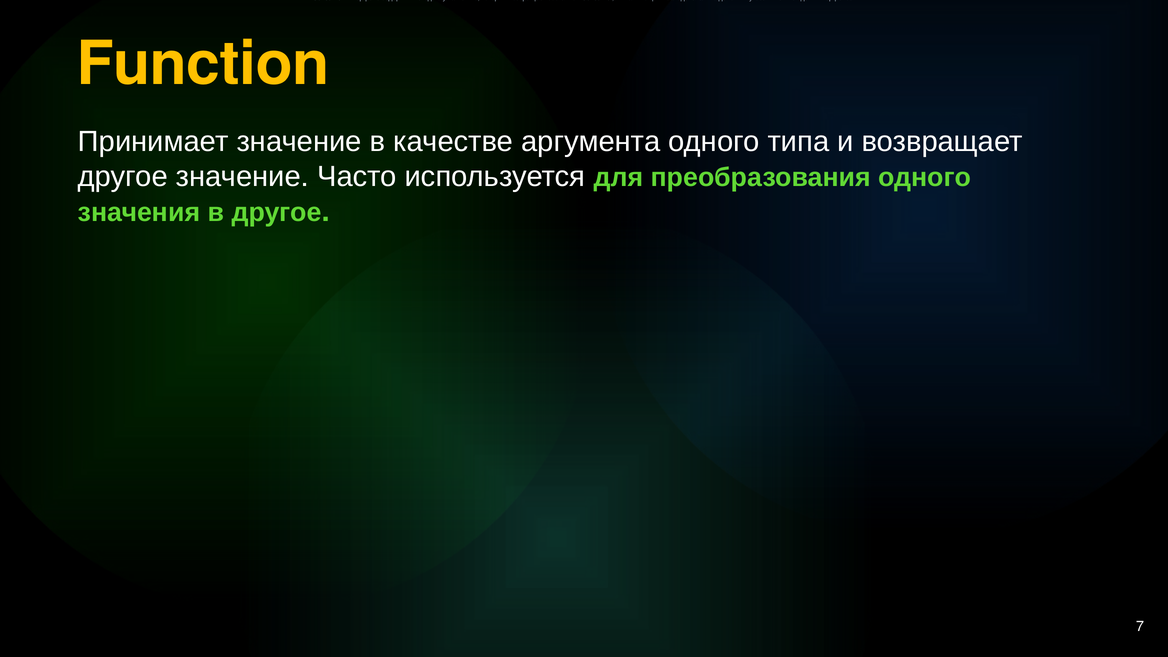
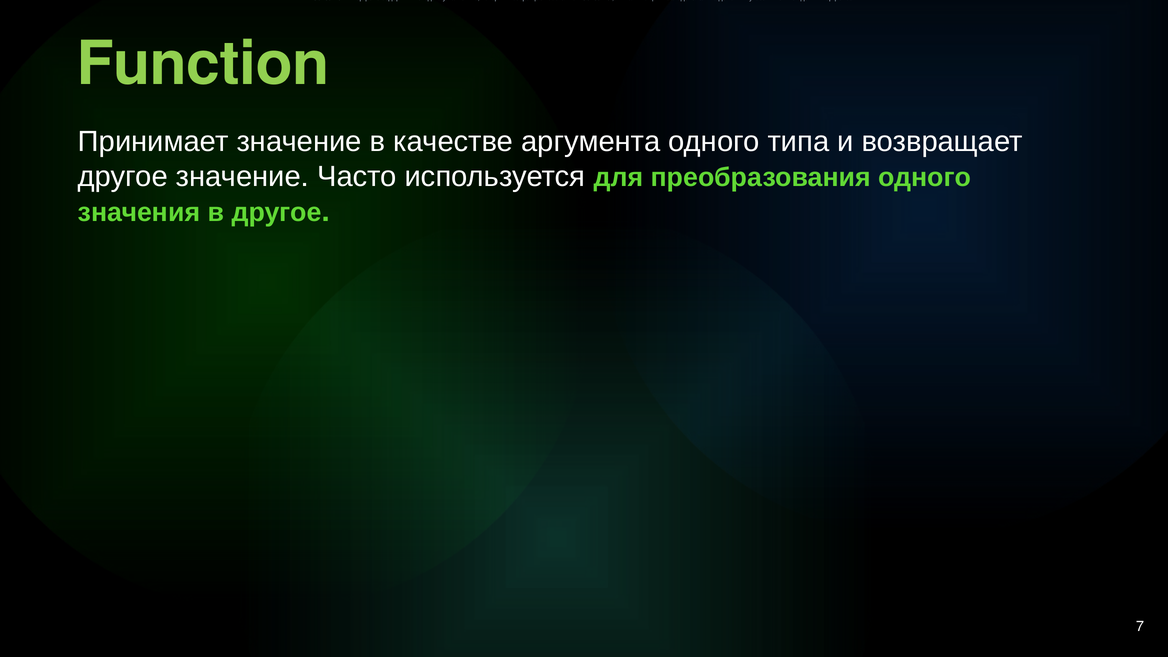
Function colour: yellow -> light green
